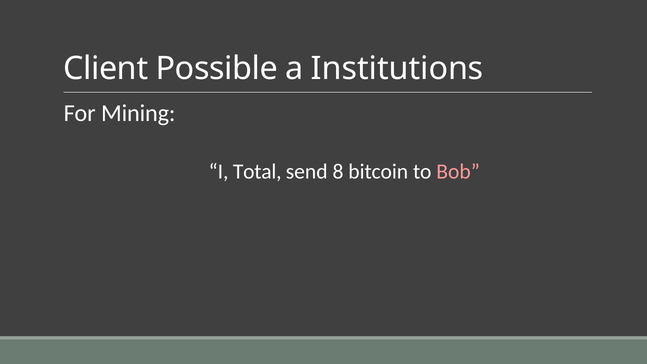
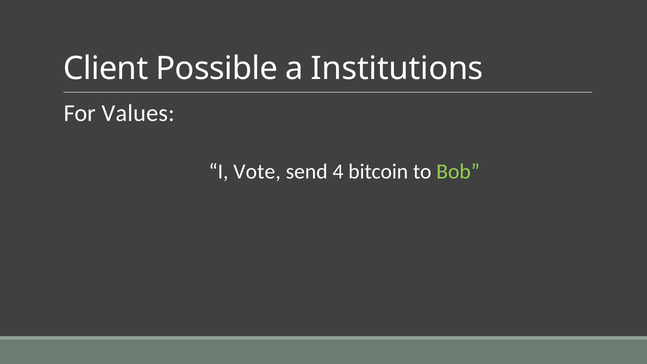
Mining: Mining -> Values
Total: Total -> Vote
8: 8 -> 4
Bob colour: pink -> light green
